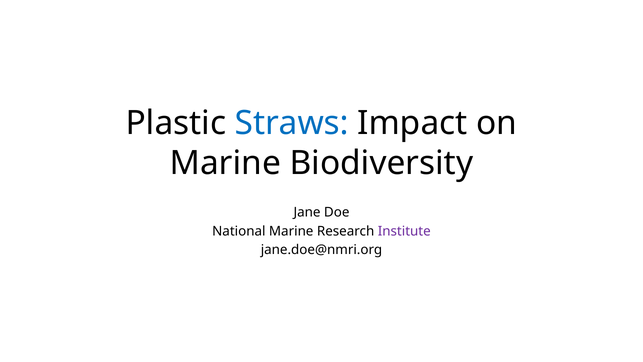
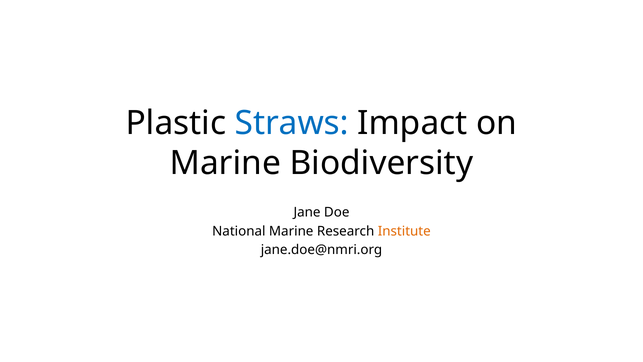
Institute colour: purple -> orange
